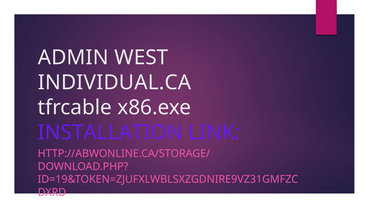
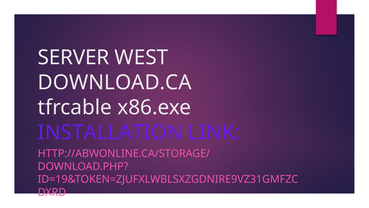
ADMIN: ADMIN -> SERVER
INDIVIDUAL.CA: INDIVIDUAL.CA -> DOWNLOAD.CA
